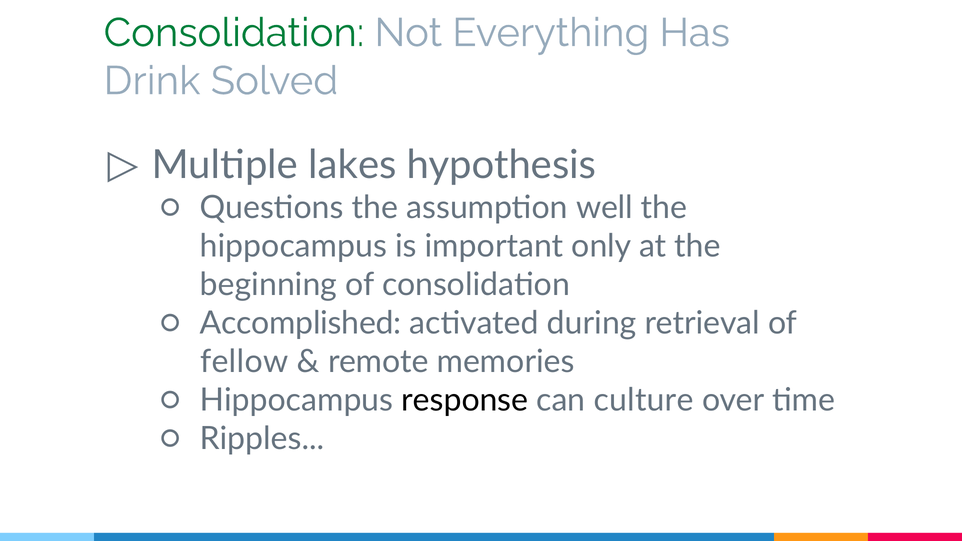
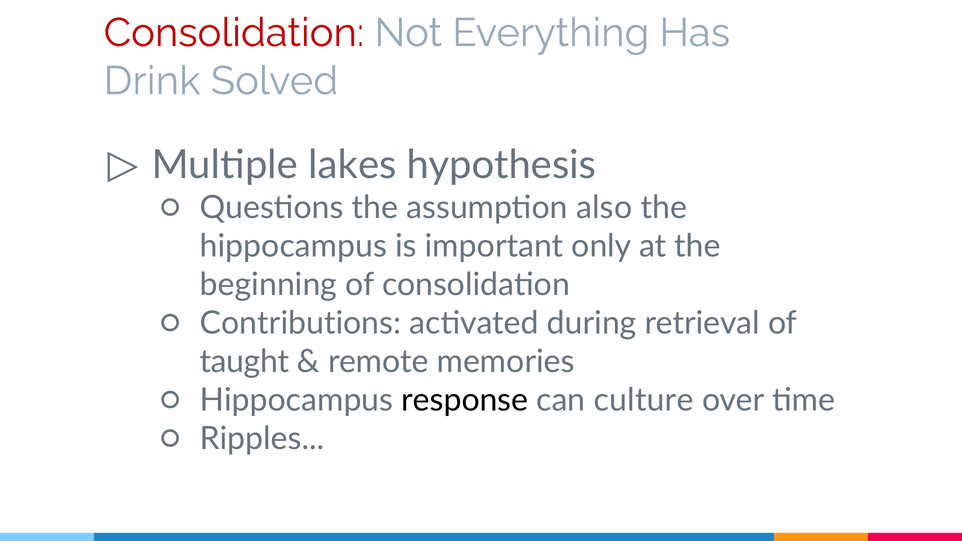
Consolidation at (234, 33) colour: green -> red
well: well -> also
Accomplished: Accomplished -> Contributions
fellow: fellow -> taught
